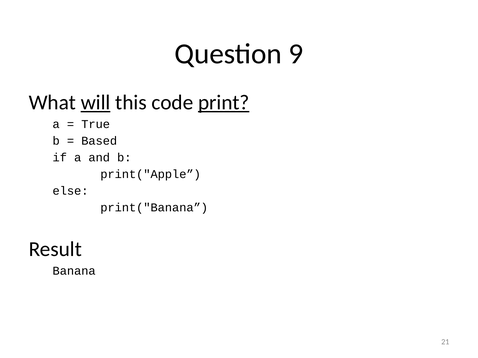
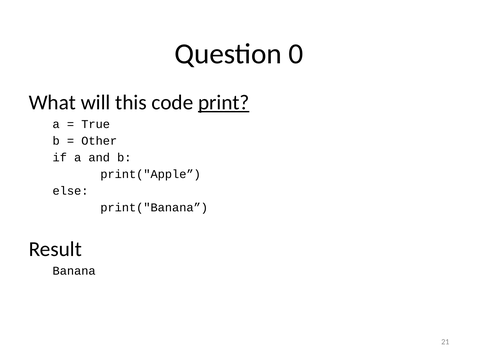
9: 9 -> 0
will underline: present -> none
Based: Based -> Other
